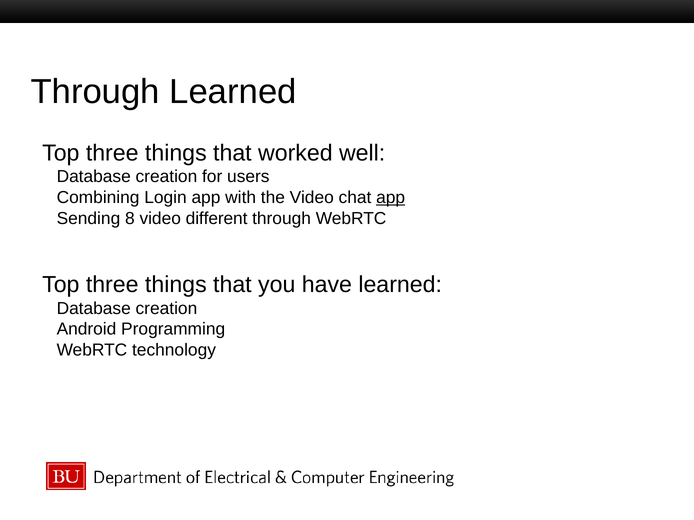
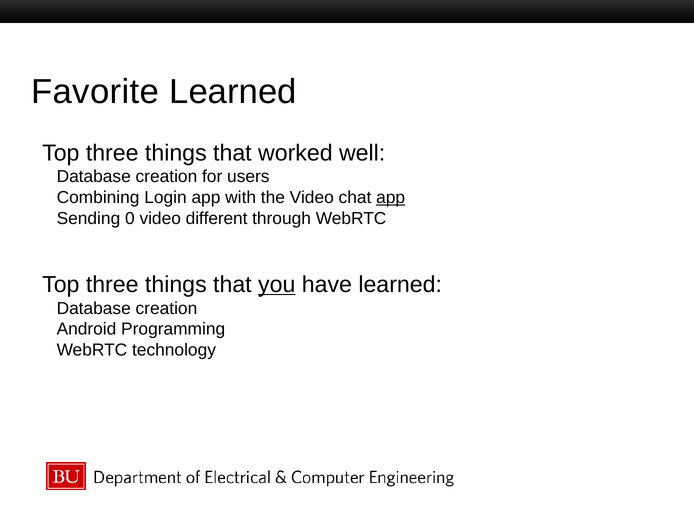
Through at (95, 92): Through -> Favorite
8: 8 -> 0
you underline: none -> present
